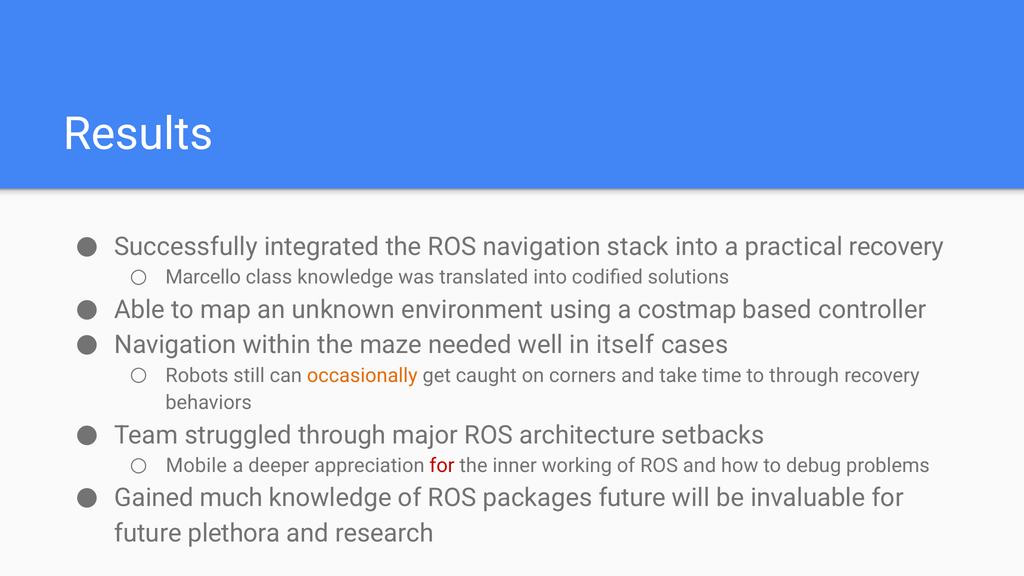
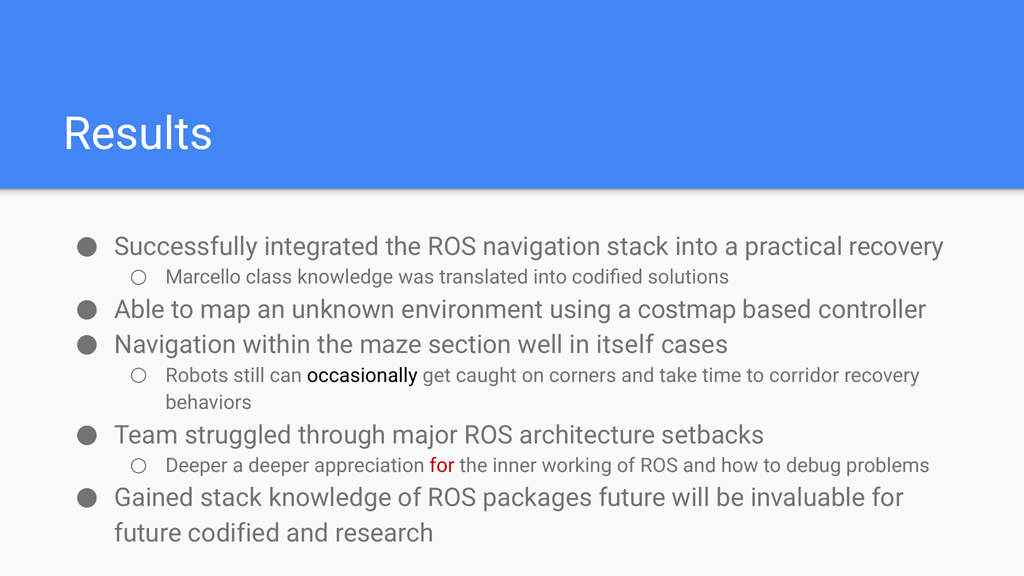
needed: needed -> section
occasionally colour: orange -> black
to through: through -> corridor
Mobile at (196, 466): Mobile -> Deeper
Gained much: much -> stack
future plethora: plethora -> codified
